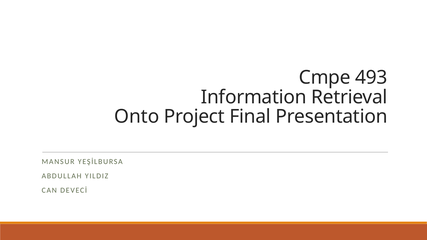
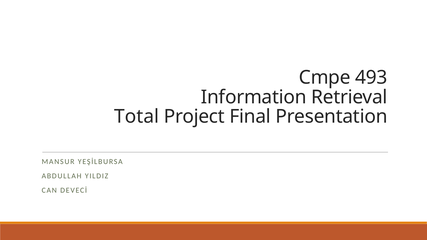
Onto: Onto -> Total
